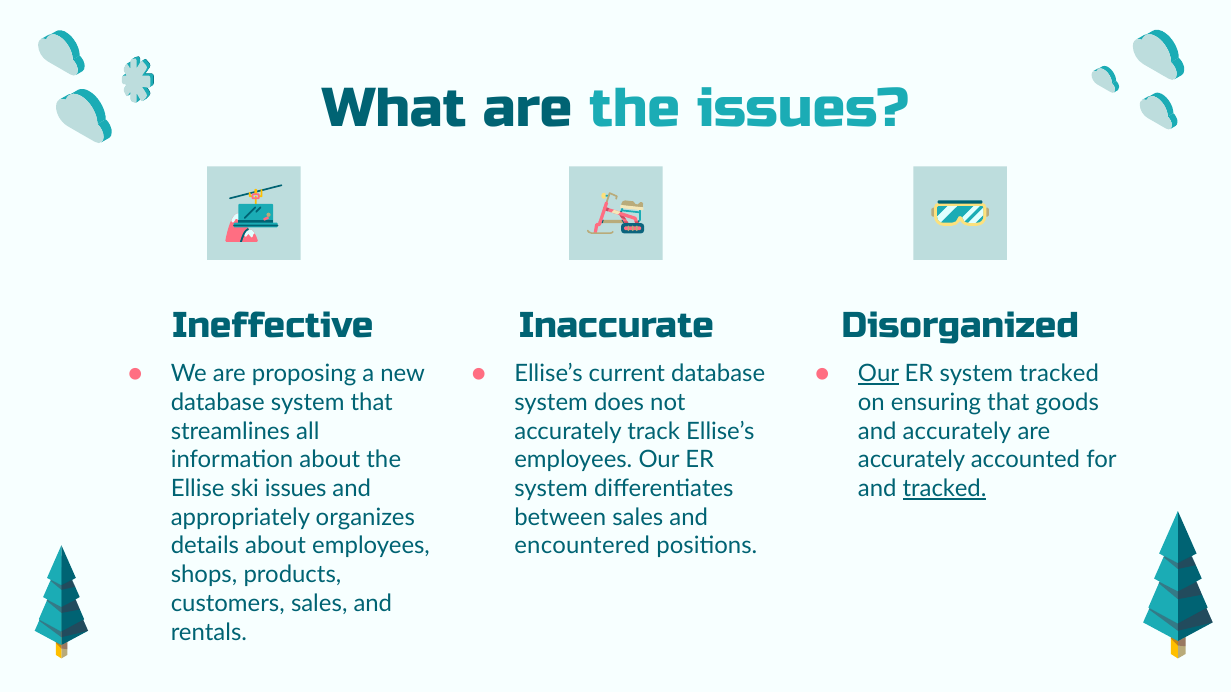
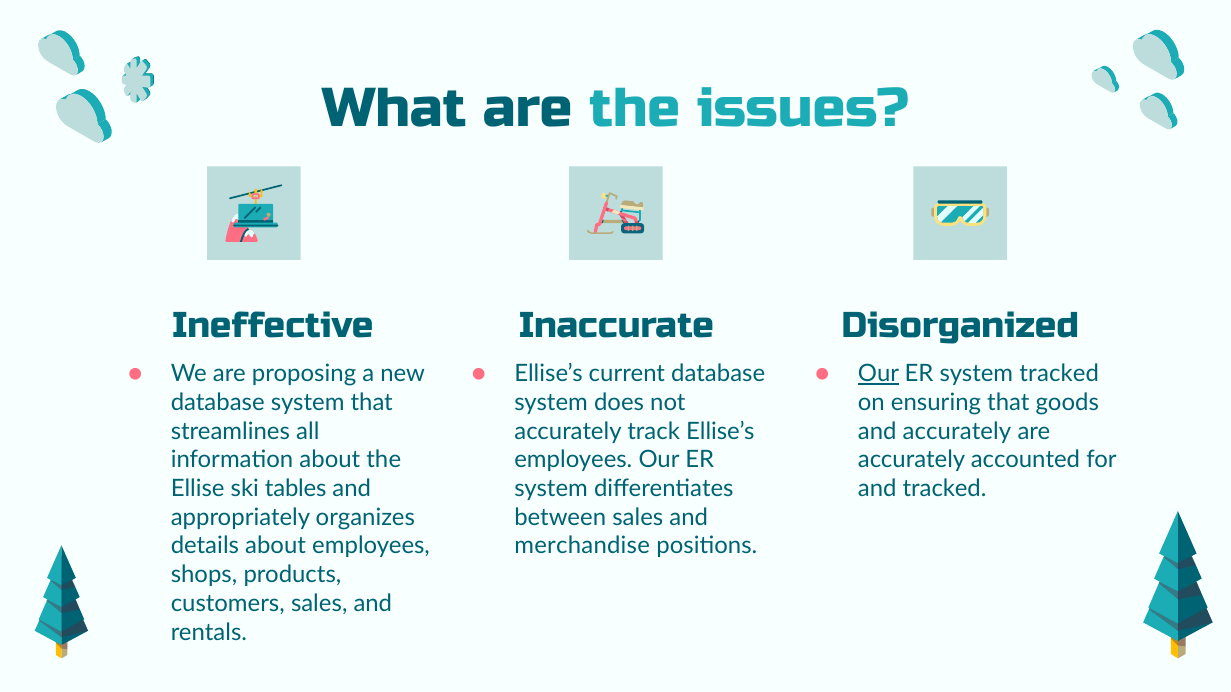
ski issues: issues -> tables
tracked at (945, 489) underline: present -> none
encountered: encountered -> merchandise
